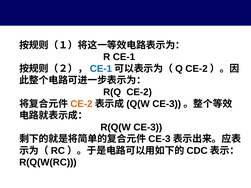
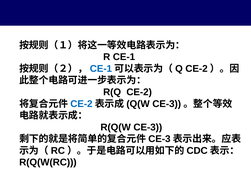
CE-2 at (81, 104) colour: orange -> blue
